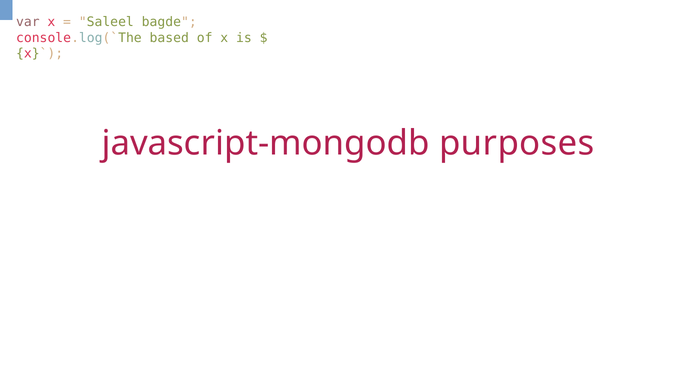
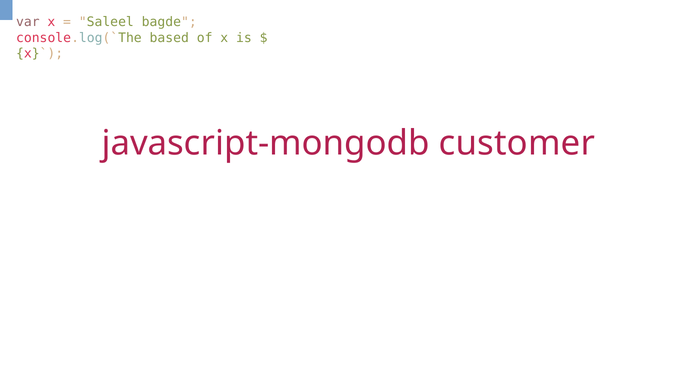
purposes: purposes -> customer
